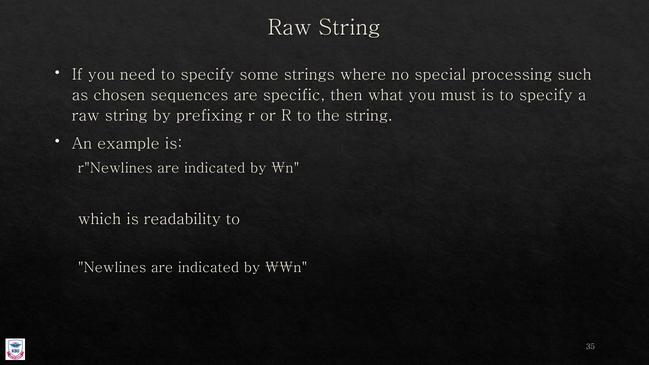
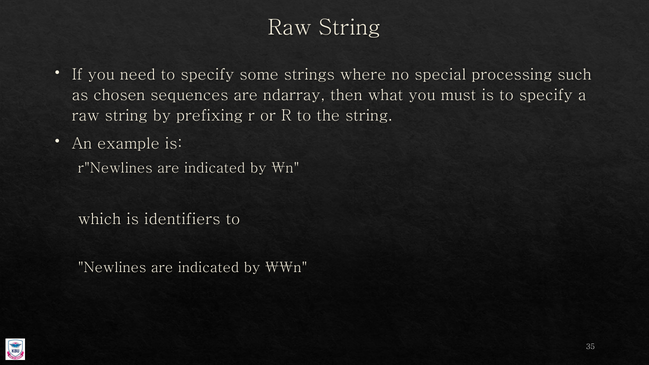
specific: specific -> ndarray
readability: readability -> identifiers
